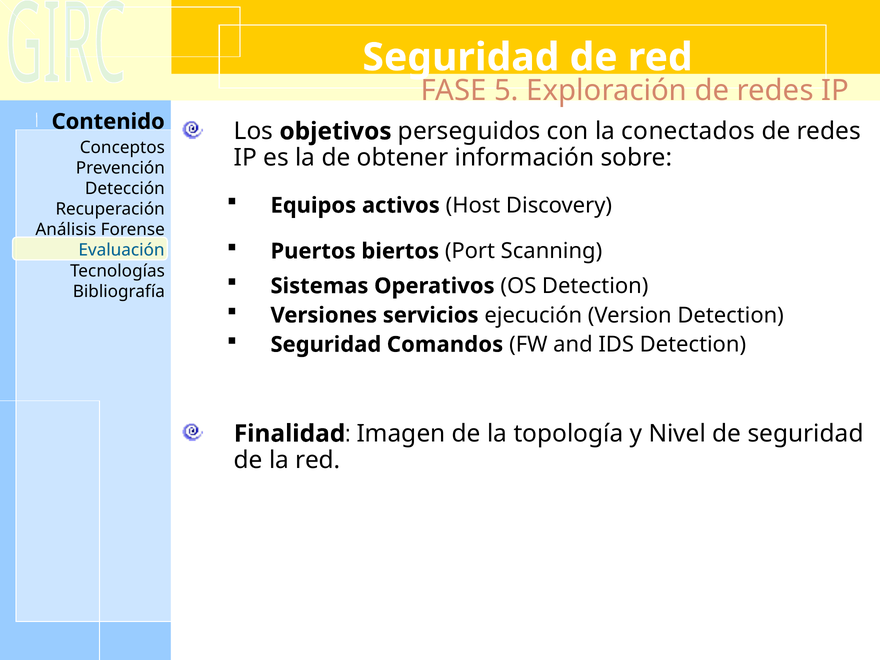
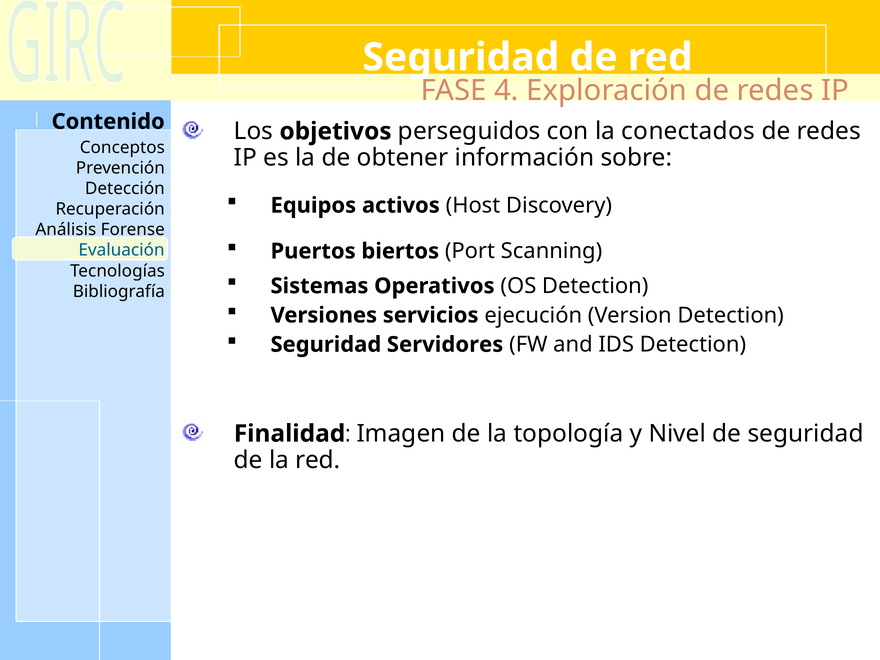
5: 5 -> 4
Comandos: Comandos -> Servidores
